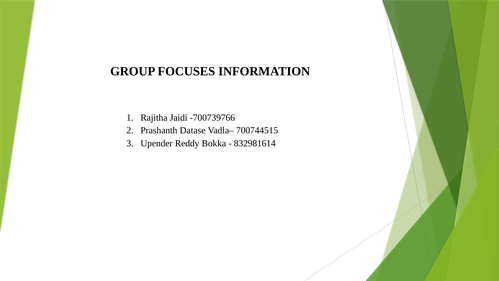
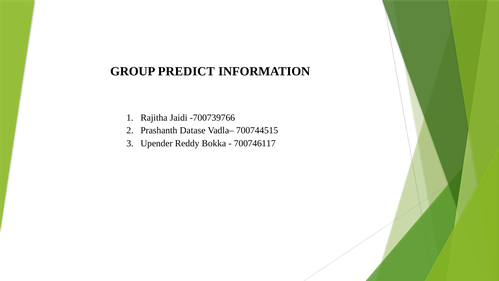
FOCUSES: FOCUSES -> PREDICT
832981614: 832981614 -> 700746117
